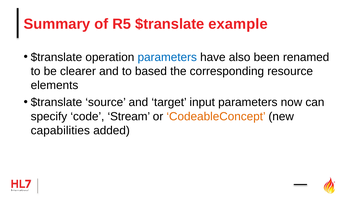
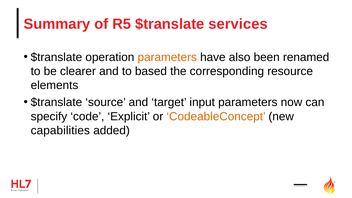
example: example -> services
parameters at (167, 57) colour: blue -> orange
Stream: Stream -> Explicit
